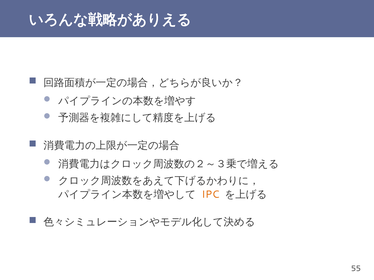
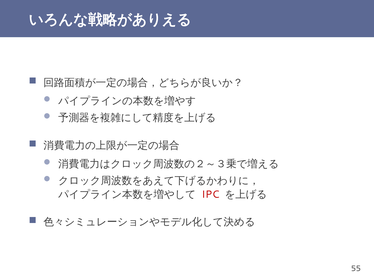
IPC colour: orange -> red
